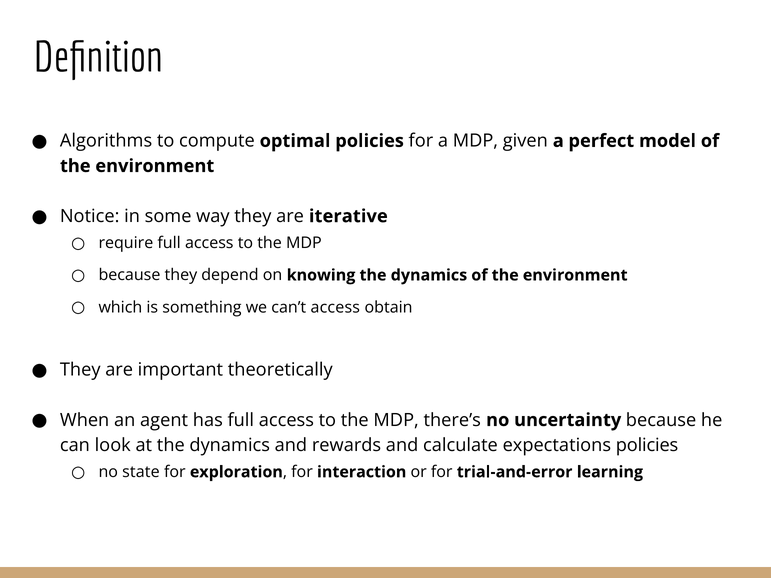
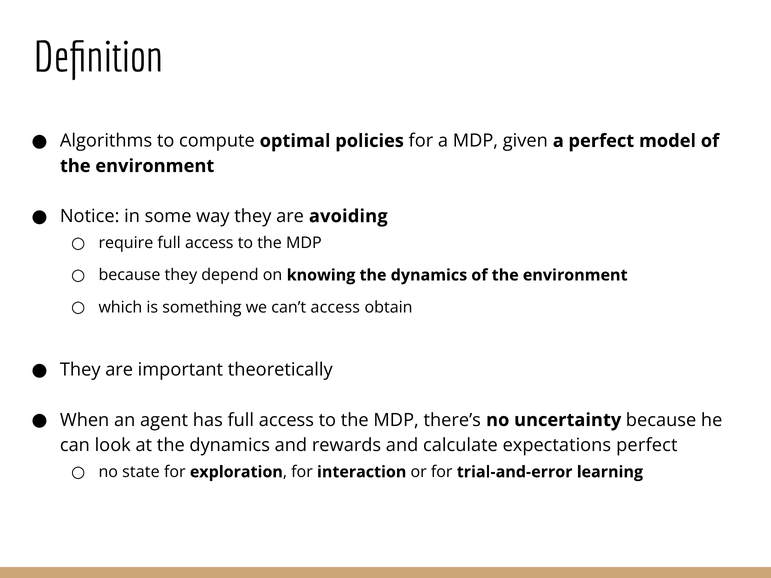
iterative: iterative -> avoiding
expectations policies: policies -> perfect
